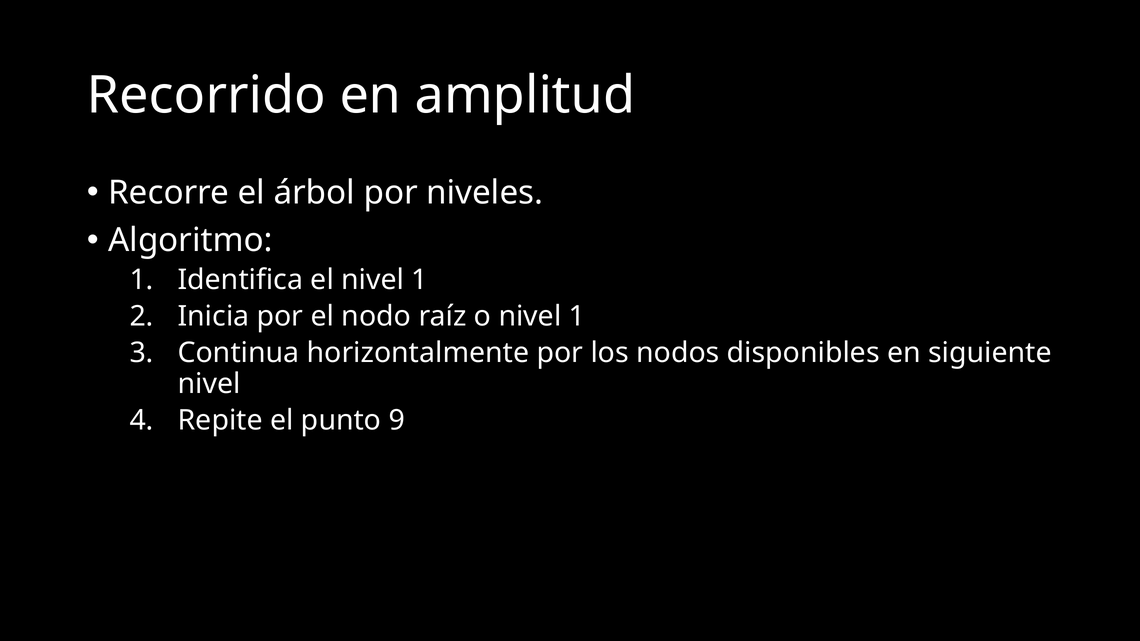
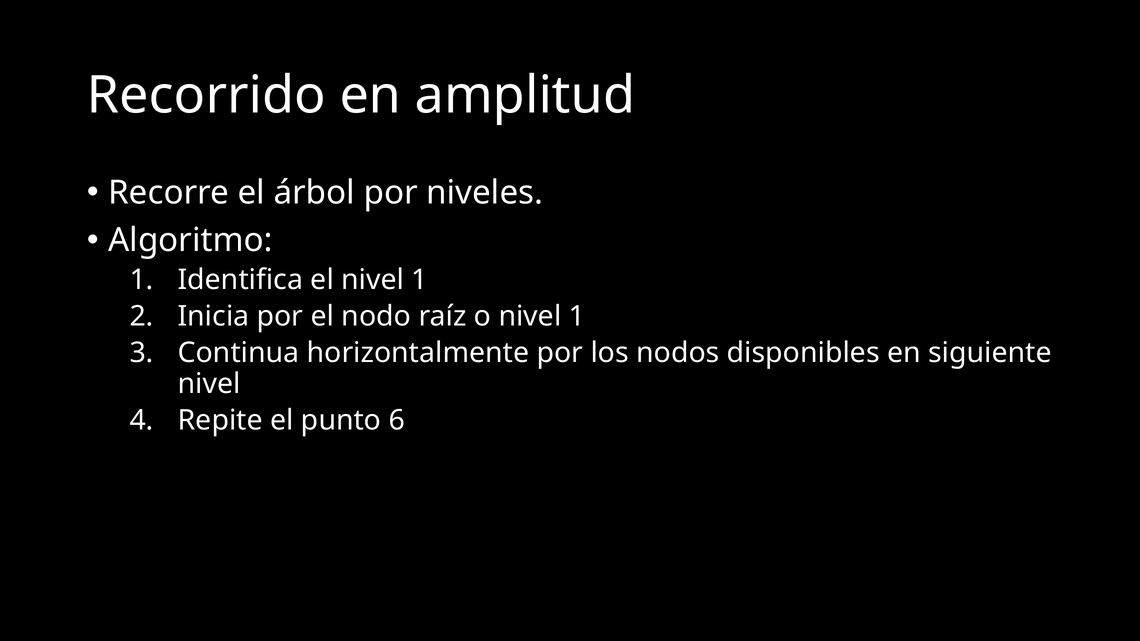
9: 9 -> 6
